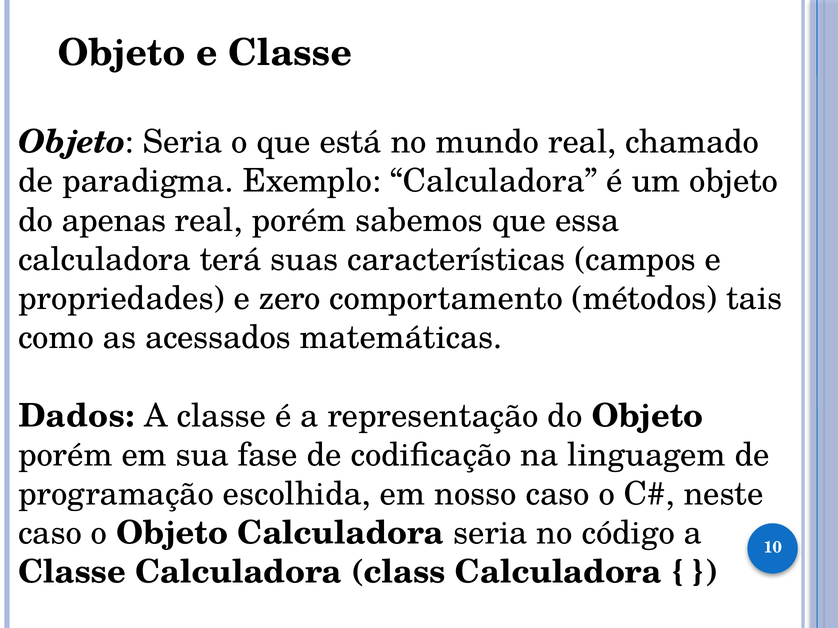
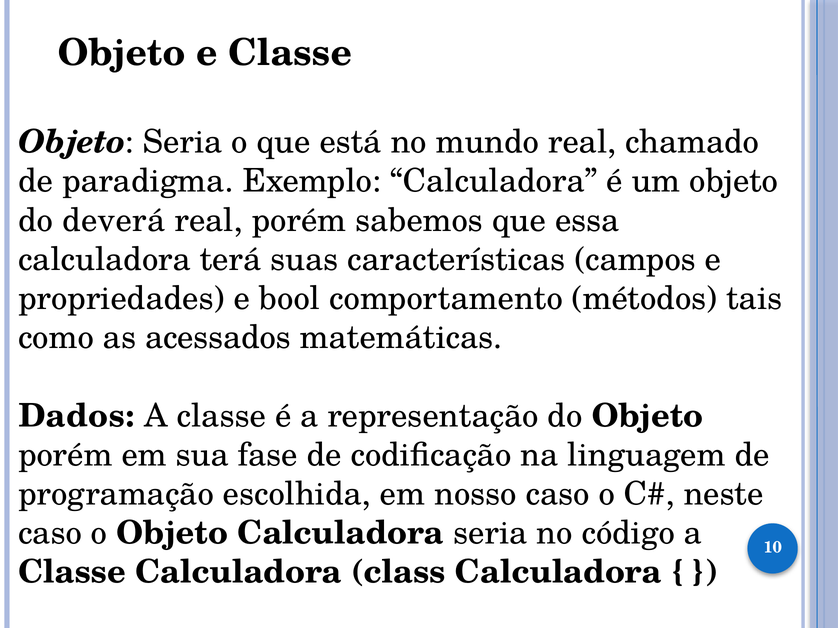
apenas: apenas -> deverá
zero: zero -> bool
